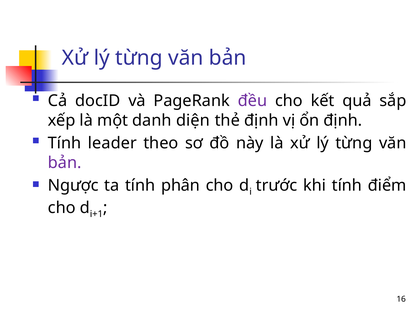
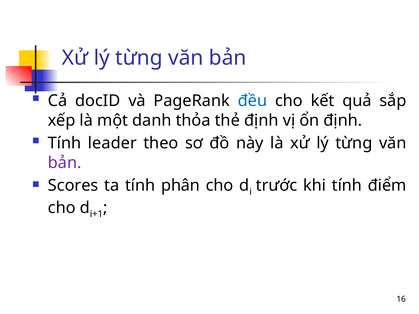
đều colour: purple -> blue
diện: diện -> thỏa
Ngược: Ngược -> Scores
